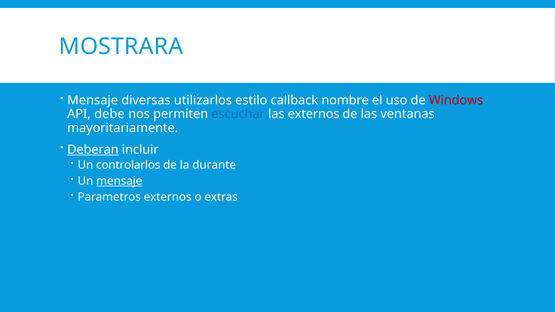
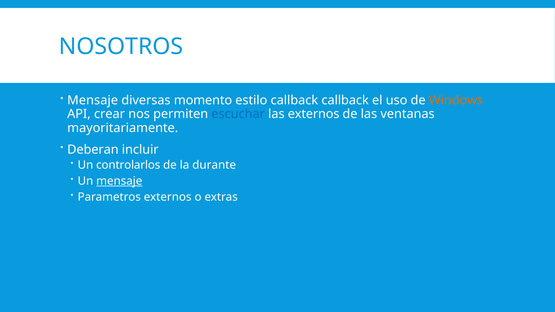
MOSTRARA: MOSTRARA -> NOSOTROS
utilizarlos: utilizarlos -> momento
callback nombre: nombre -> callback
Windows colour: red -> orange
debe: debe -> crear
Deberan underline: present -> none
